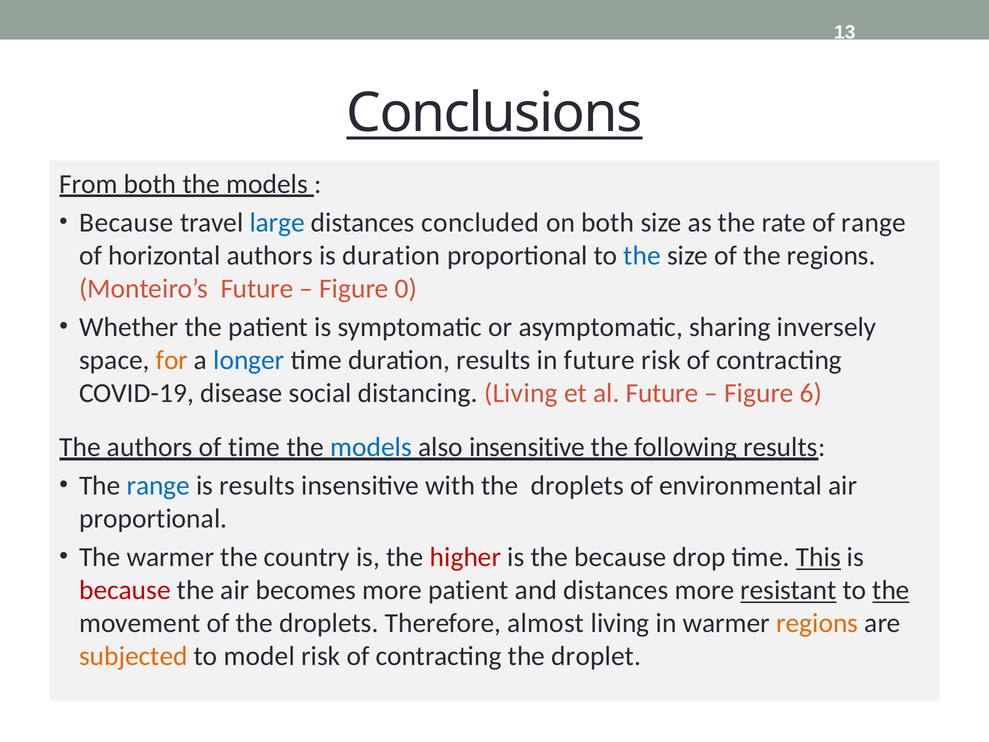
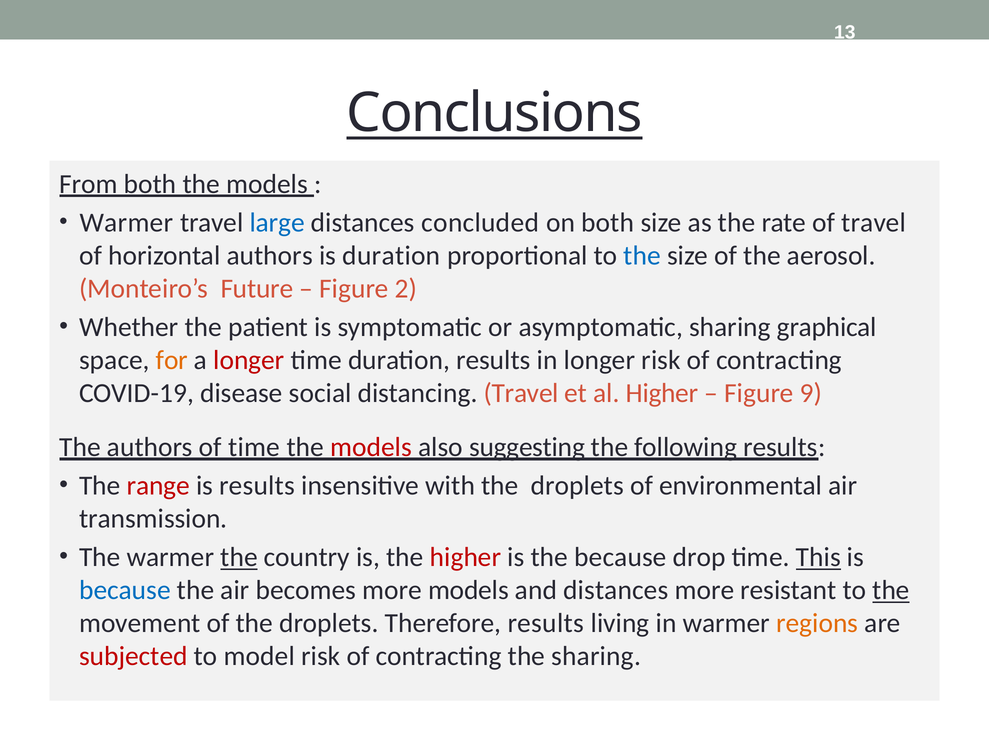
Because at (126, 222): Because -> Warmer
of range: range -> travel
the regions: regions -> aerosol
0: 0 -> 2
inversely: inversely -> graphical
longer at (249, 360) colour: blue -> red
in future: future -> longer
distancing Living: Living -> Travel
al Future: Future -> Higher
6: 6 -> 9
models at (371, 447) colour: blue -> red
also insensitive: insensitive -> suggesting
range at (158, 486) colour: blue -> red
proportional at (153, 519): proportional -> transmission
the at (239, 557) underline: none -> present
because at (125, 590) colour: red -> blue
more patient: patient -> models
resistant underline: present -> none
Therefore almost: almost -> results
subjected colour: orange -> red
the droplet: droplet -> sharing
